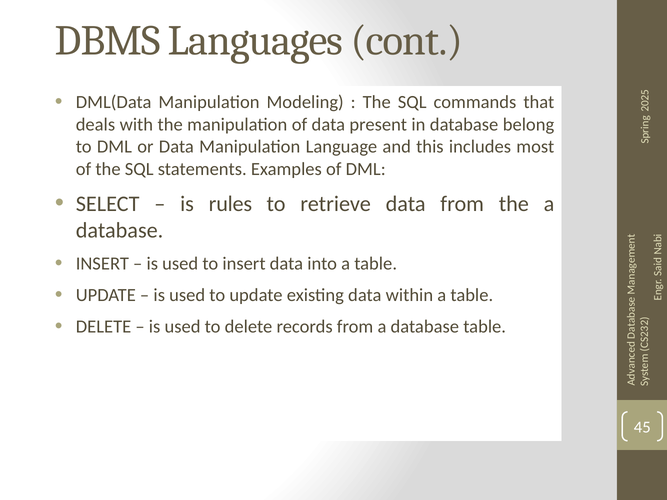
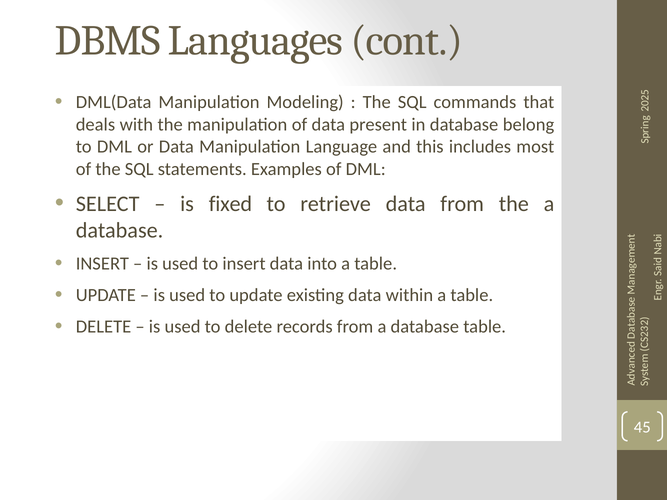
rules: rules -> fixed
